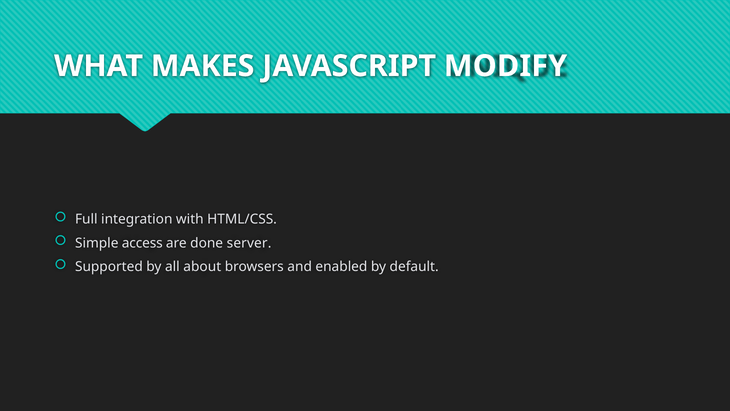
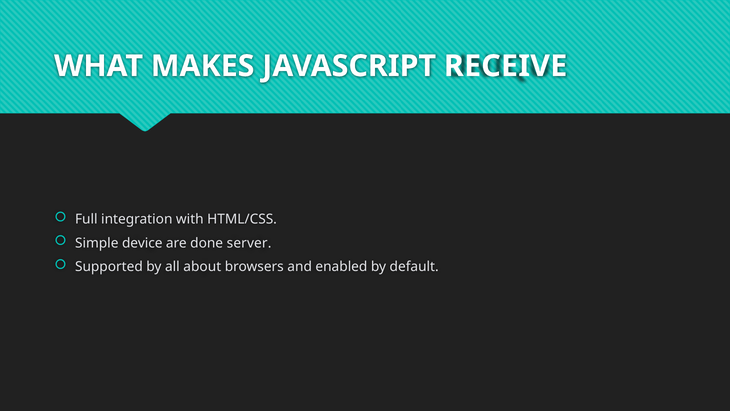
MODIFY: MODIFY -> RECEIVE
access: access -> device
